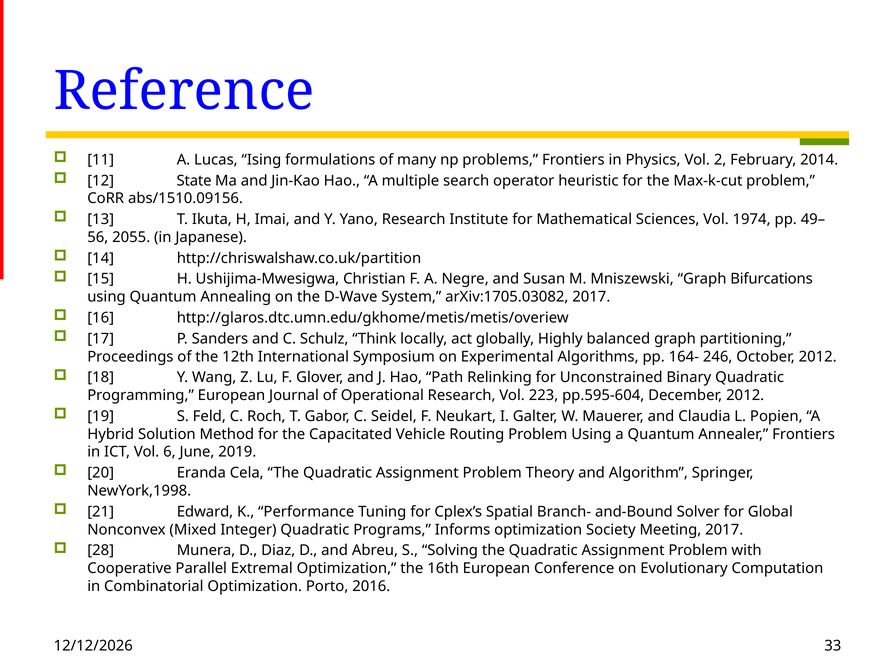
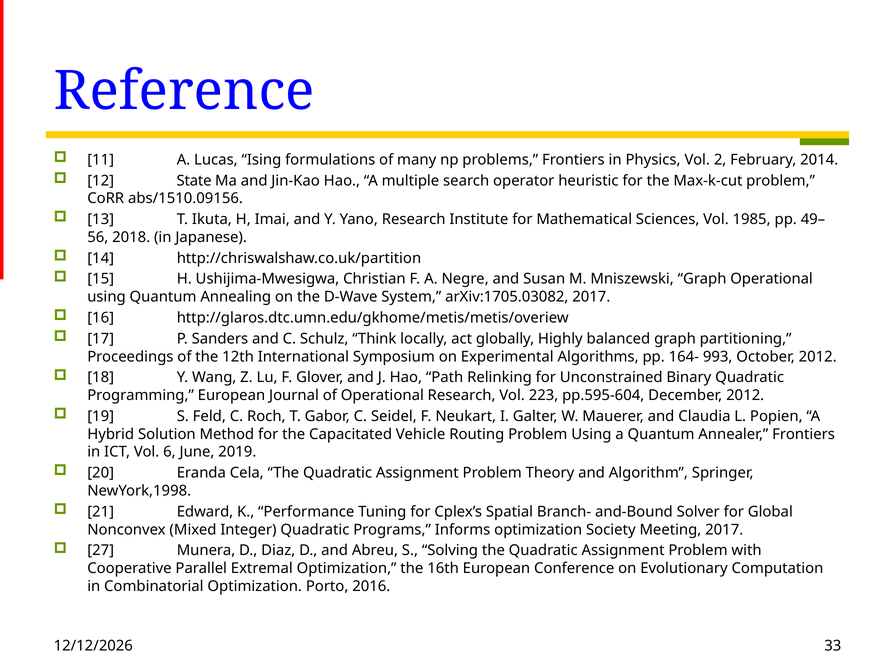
1974: 1974 -> 1985
2055: 2055 -> 2018
Graph Bifurcations: Bifurcations -> Operational
246: 246 -> 993
28: 28 -> 27
